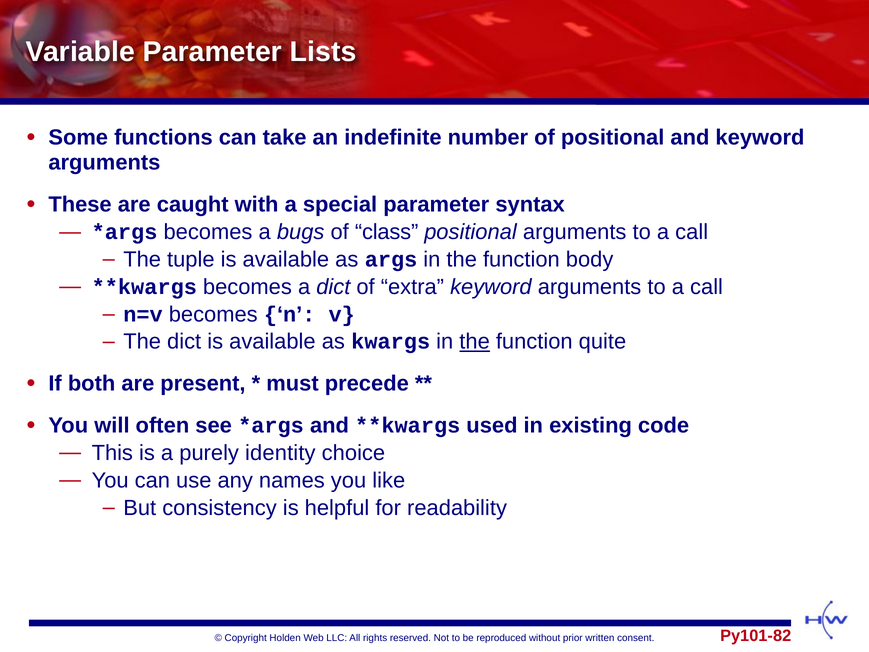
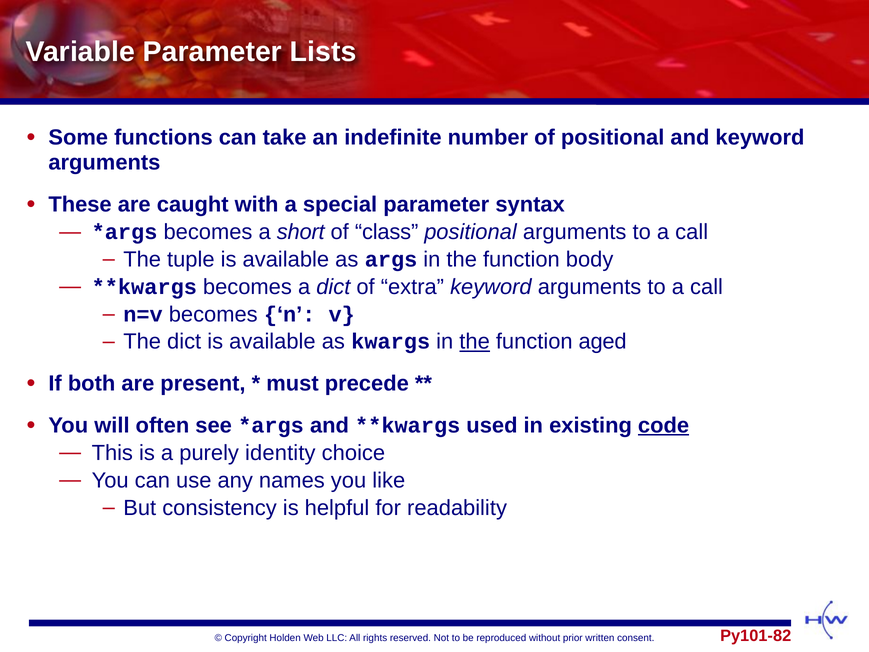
bugs: bugs -> short
quite: quite -> aged
code underline: none -> present
